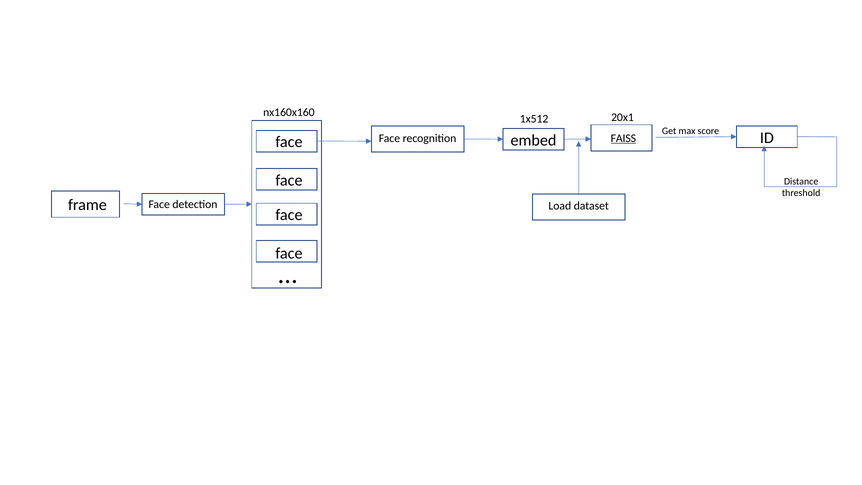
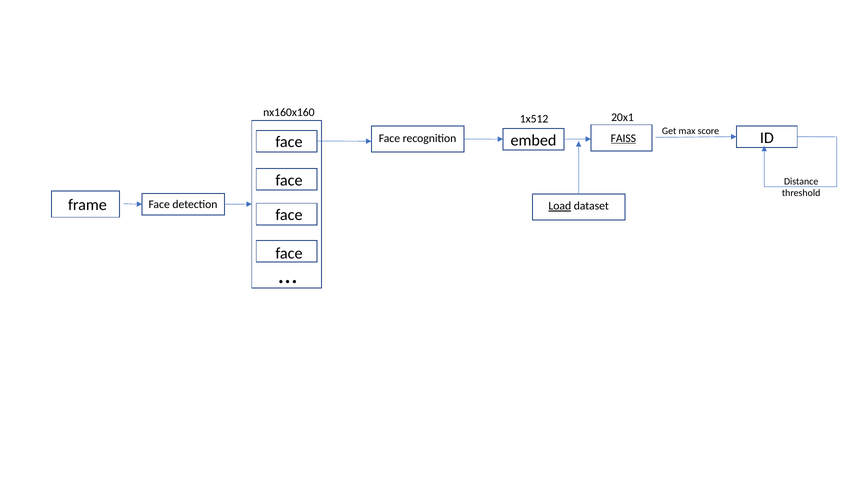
Load underline: none -> present
